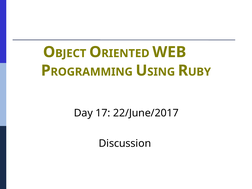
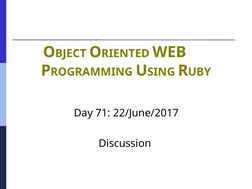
17: 17 -> 71
